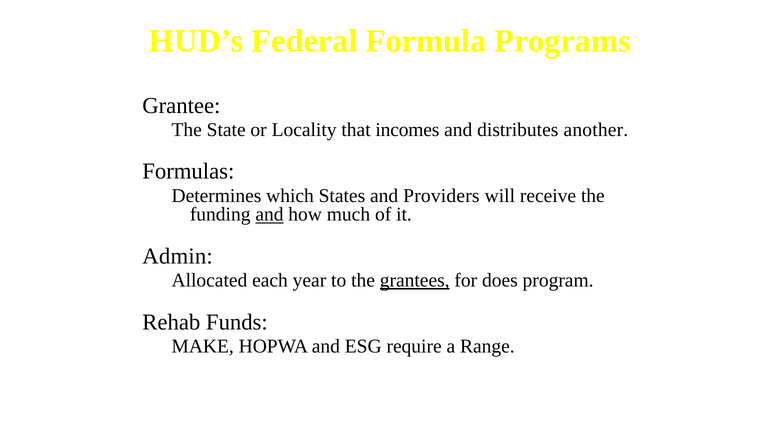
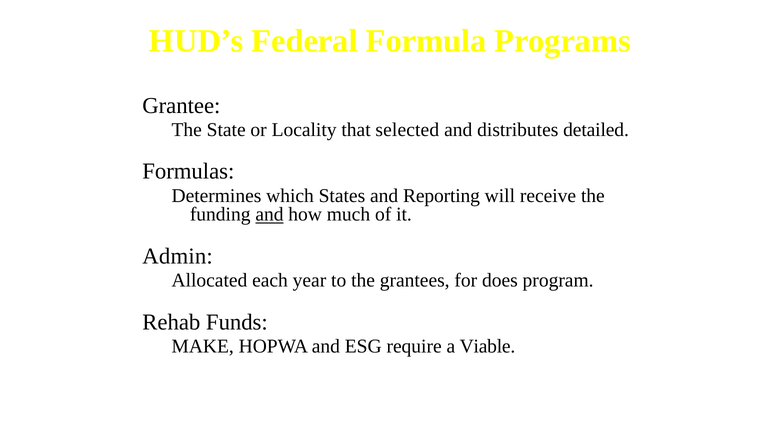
incomes: incomes -> selected
another: another -> detailed
Providers: Providers -> Reporting
grantees underline: present -> none
Range: Range -> Viable
